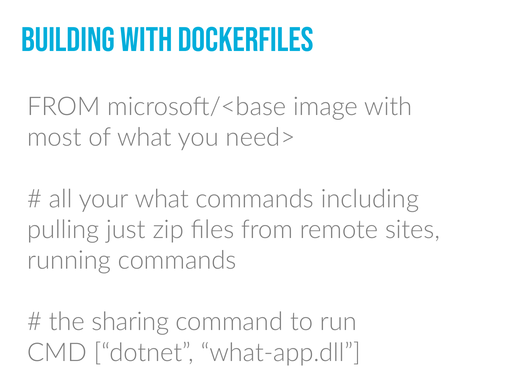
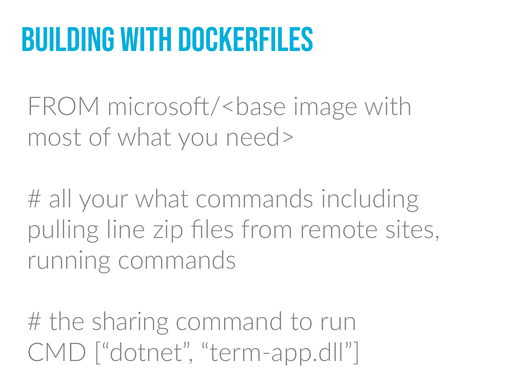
just: just -> line
what-app.dll: what-app.dll -> term-app.dll
